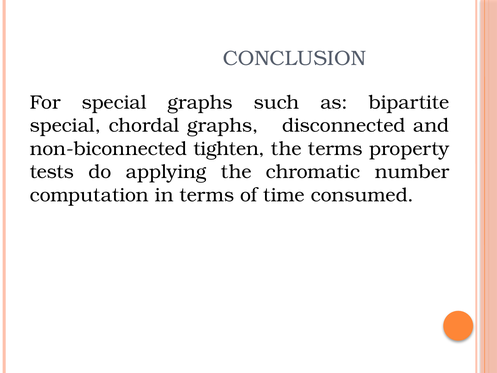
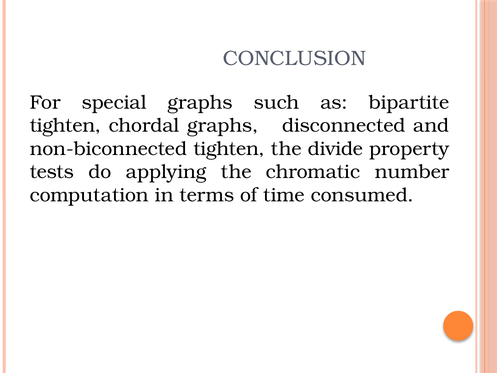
special at (65, 125): special -> tighten
the terms: terms -> divide
